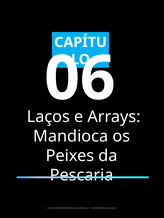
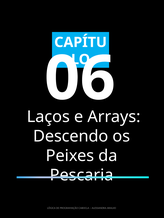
Mandioca: Mandioca -> Descendo
